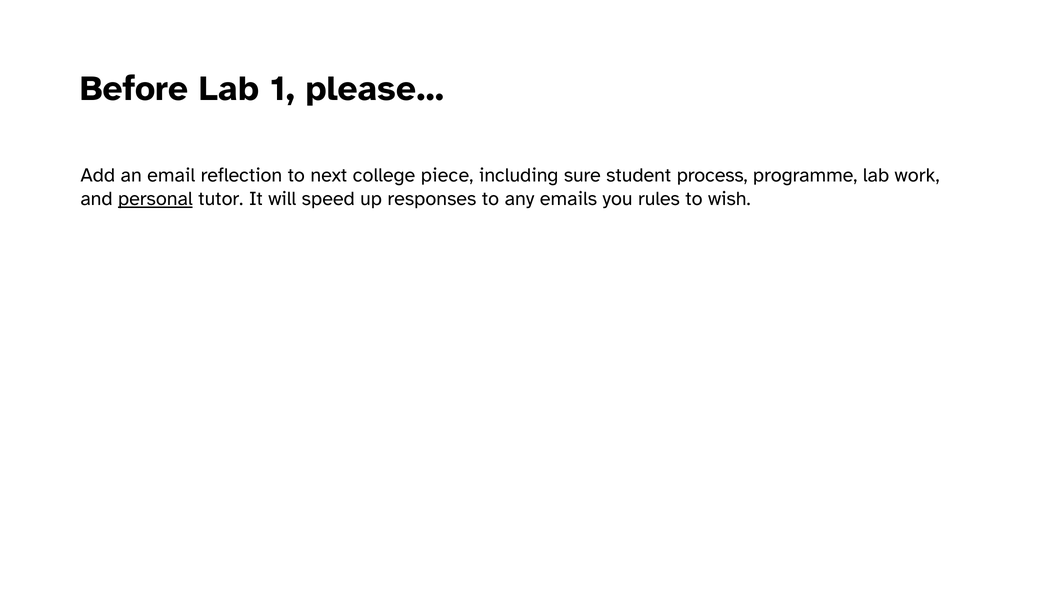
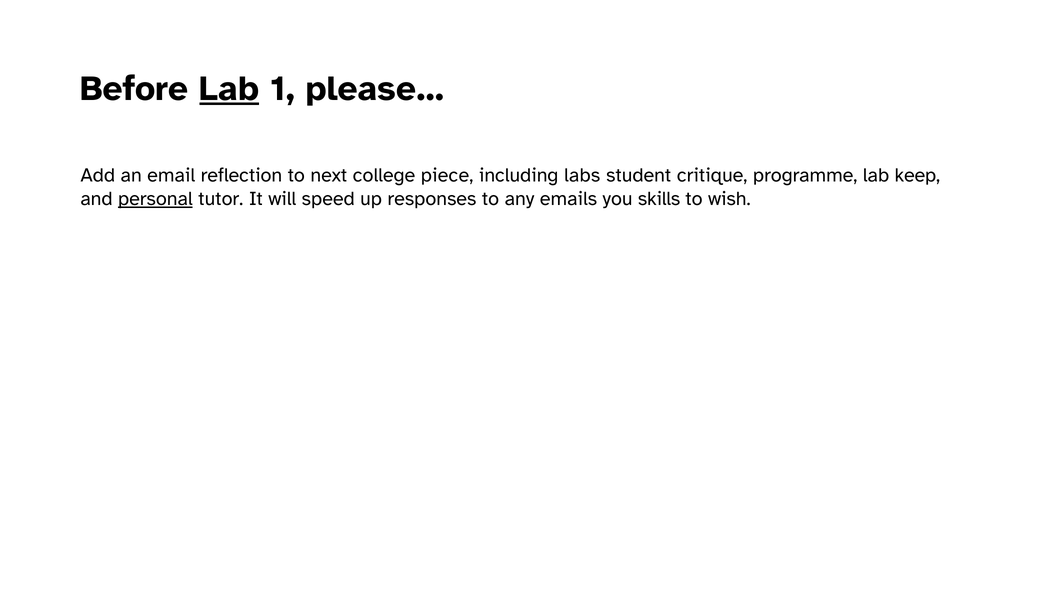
Lab at (229, 89) underline: none -> present
sure: sure -> labs
process: process -> critique
work: work -> keep
rules: rules -> skills
